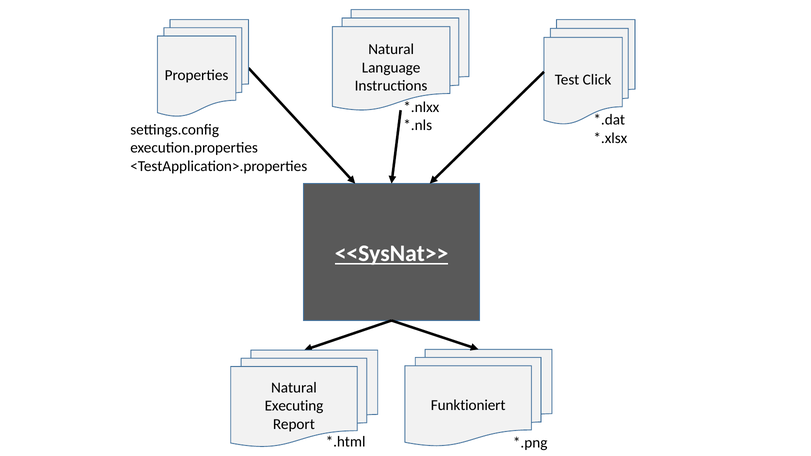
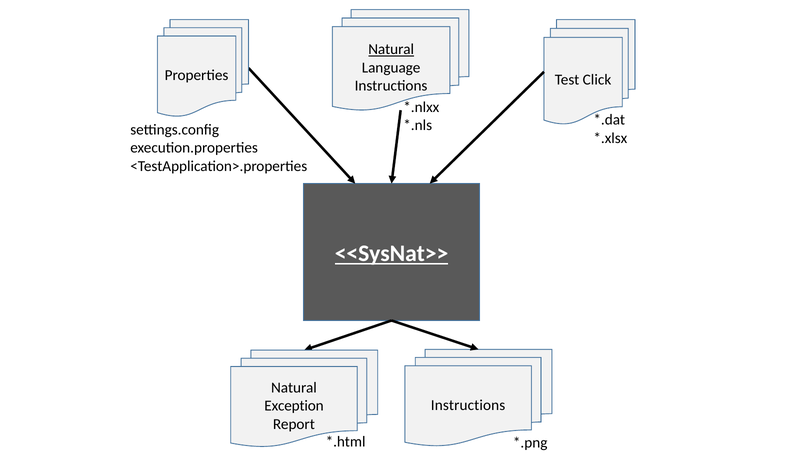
Natural at (391, 49) underline: none -> present
Funktioniert at (468, 405): Funktioniert -> Instructions
Executing: Executing -> Exception
